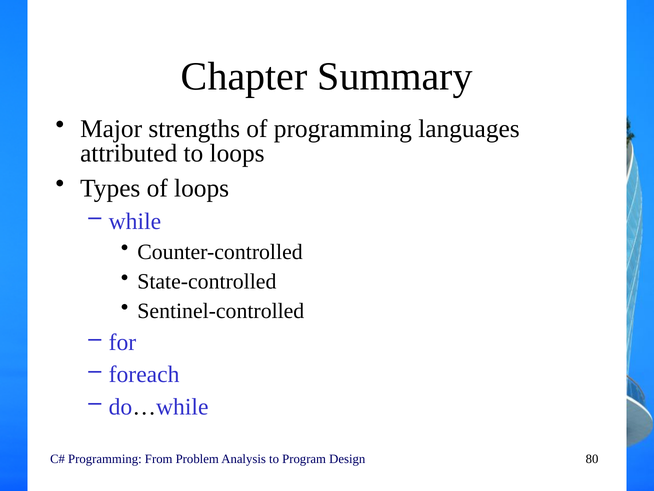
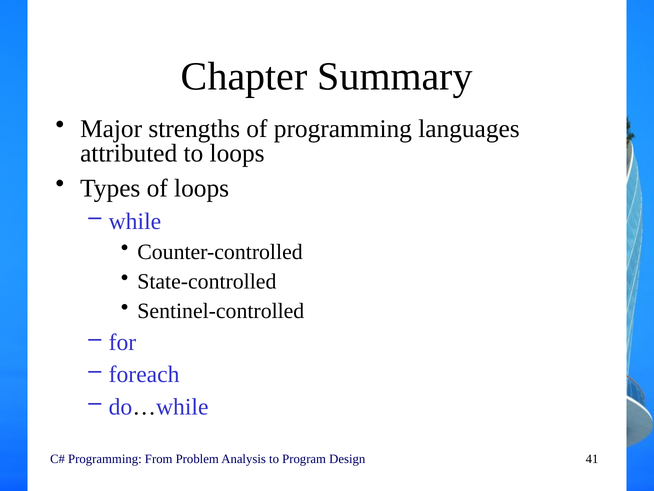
80: 80 -> 41
